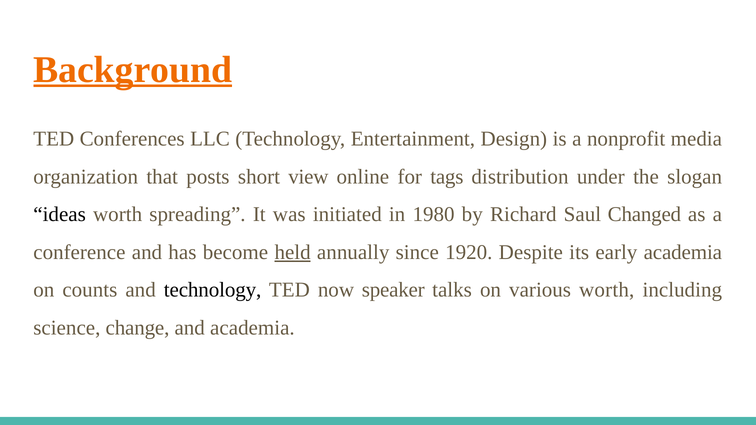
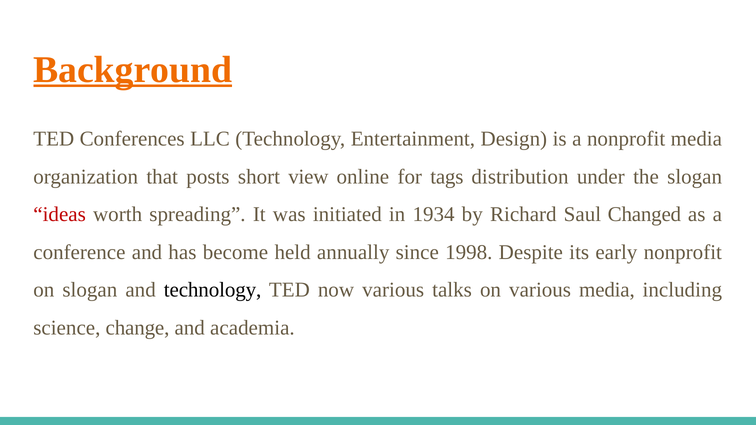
ideas colour: black -> red
1980: 1980 -> 1934
held underline: present -> none
1920: 1920 -> 1998
early academia: academia -> nonprofit
on counts: counts -> slogan
now speaker: speaker -> various
various worth: worth -> media
